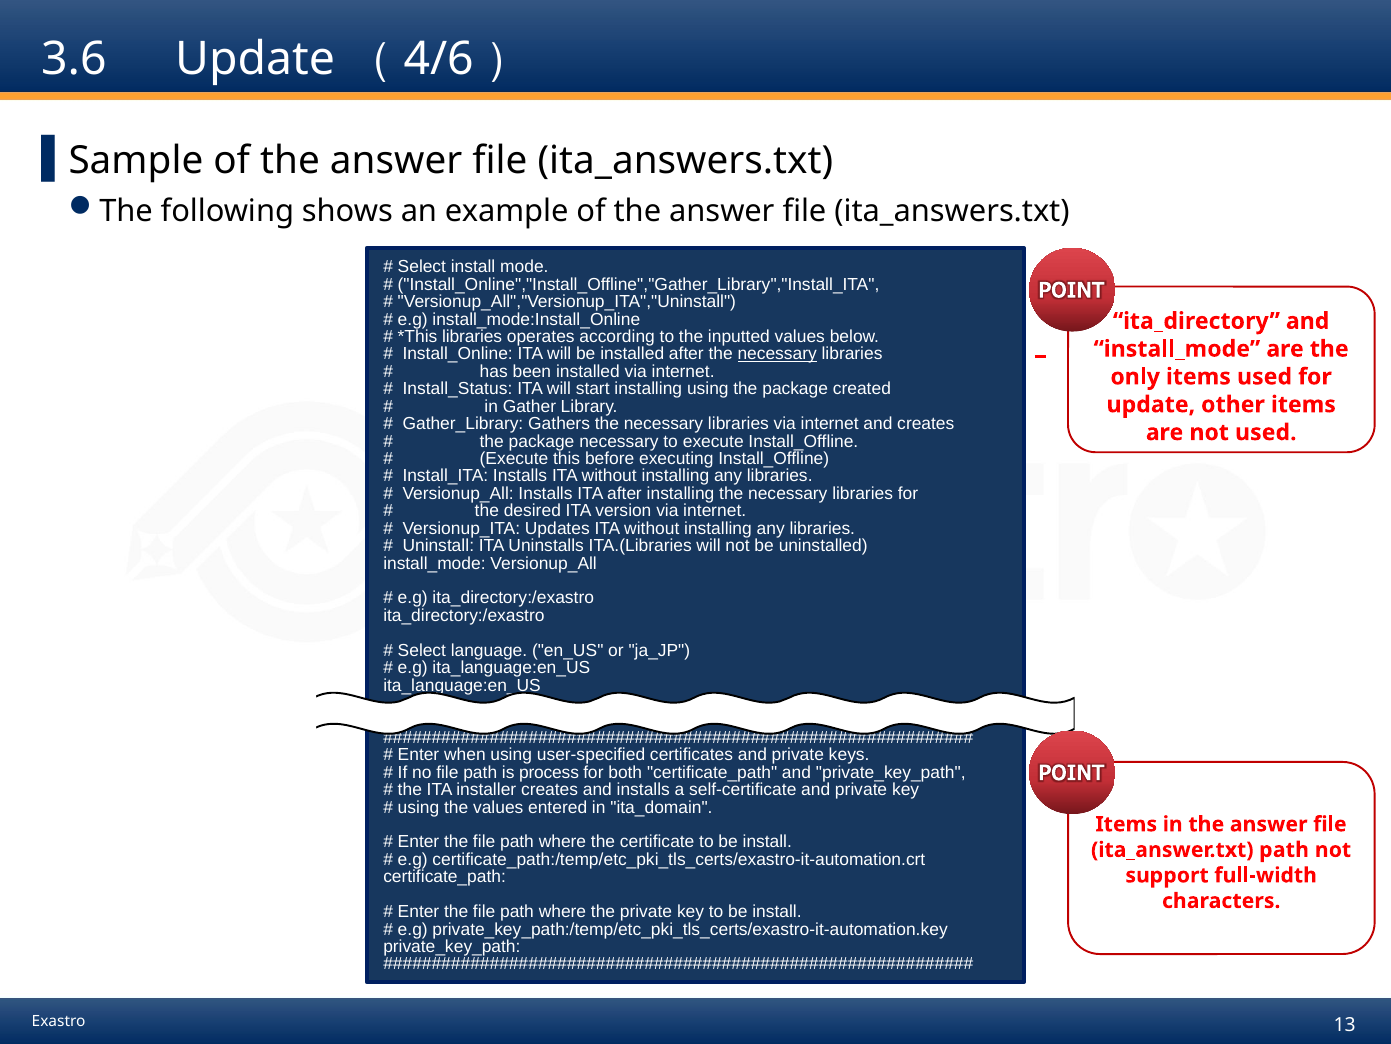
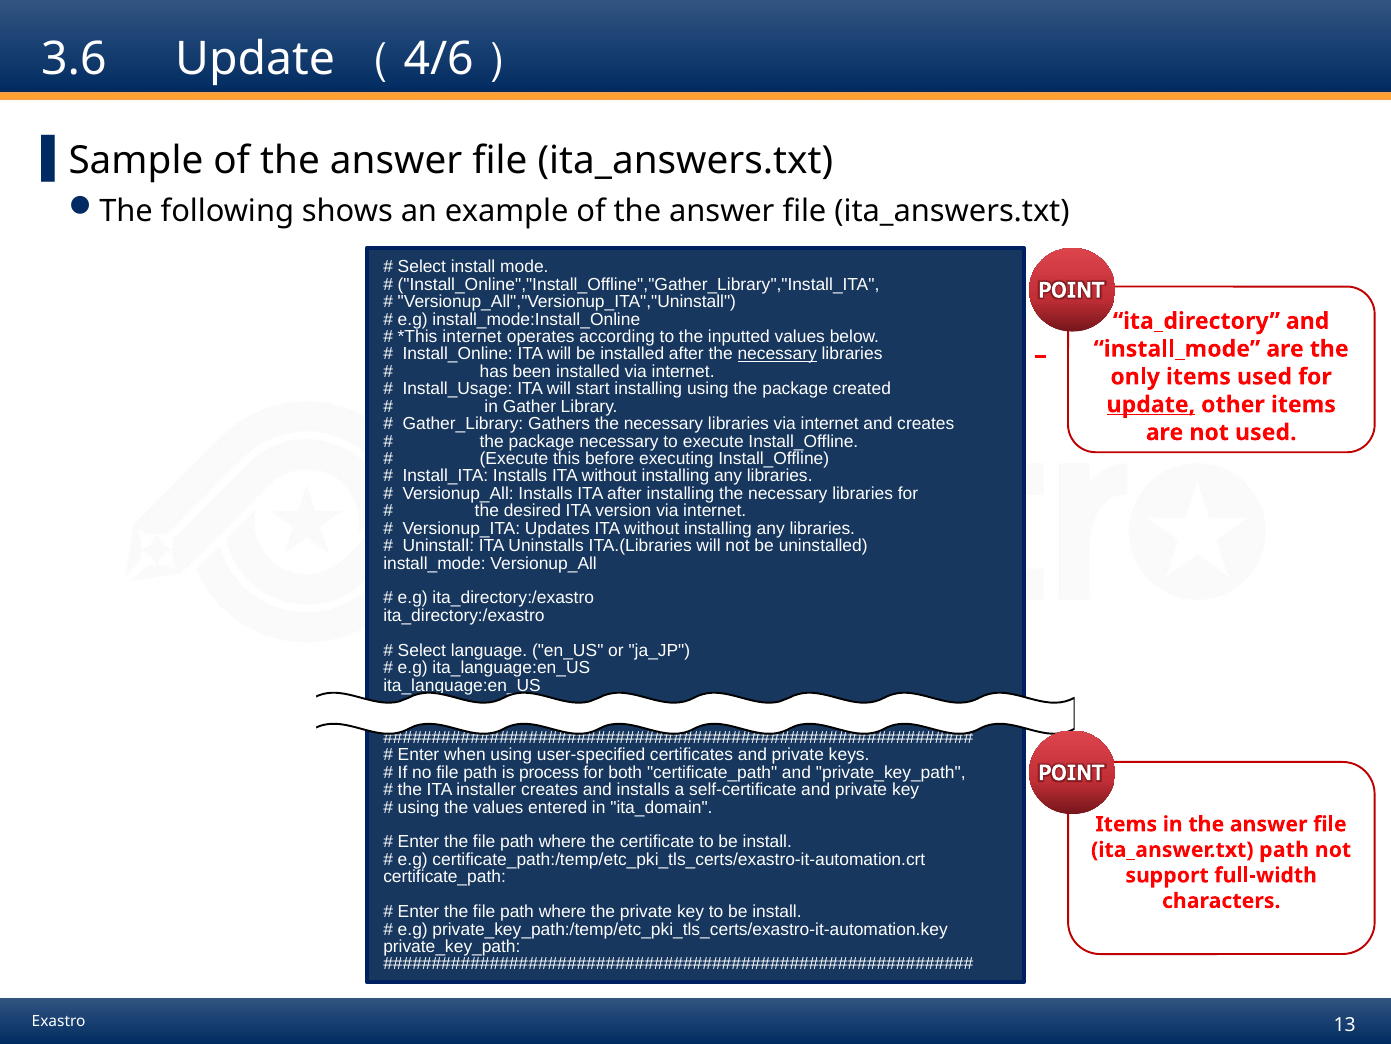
libraries at (472, 337): libraries -> internet
Install_Status: Install_Status -> Install_Usage
update at (1151, 404) underline: none -> present
